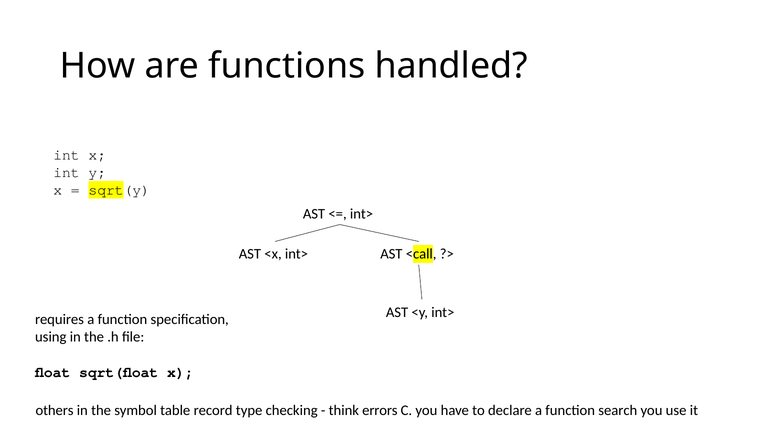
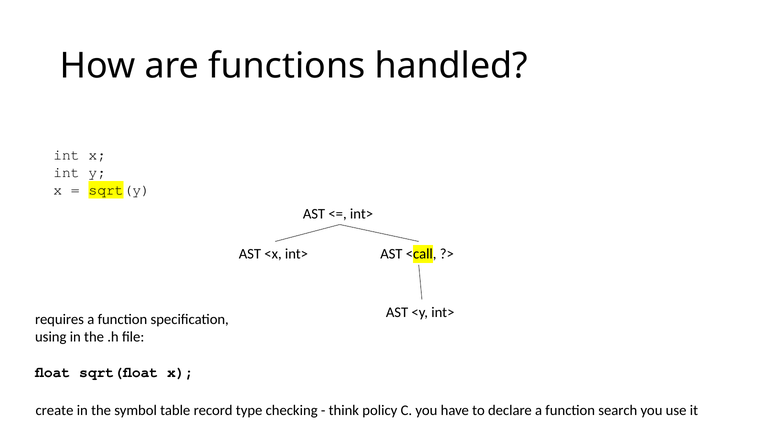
others: others -> create
errors: errors -> policy
